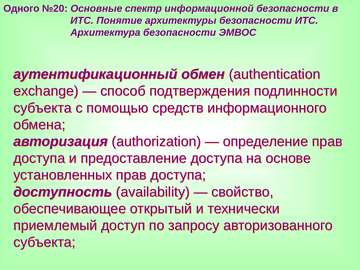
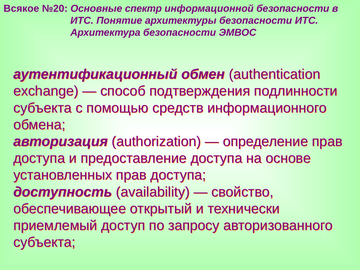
Одного: Одного -> Всякое
